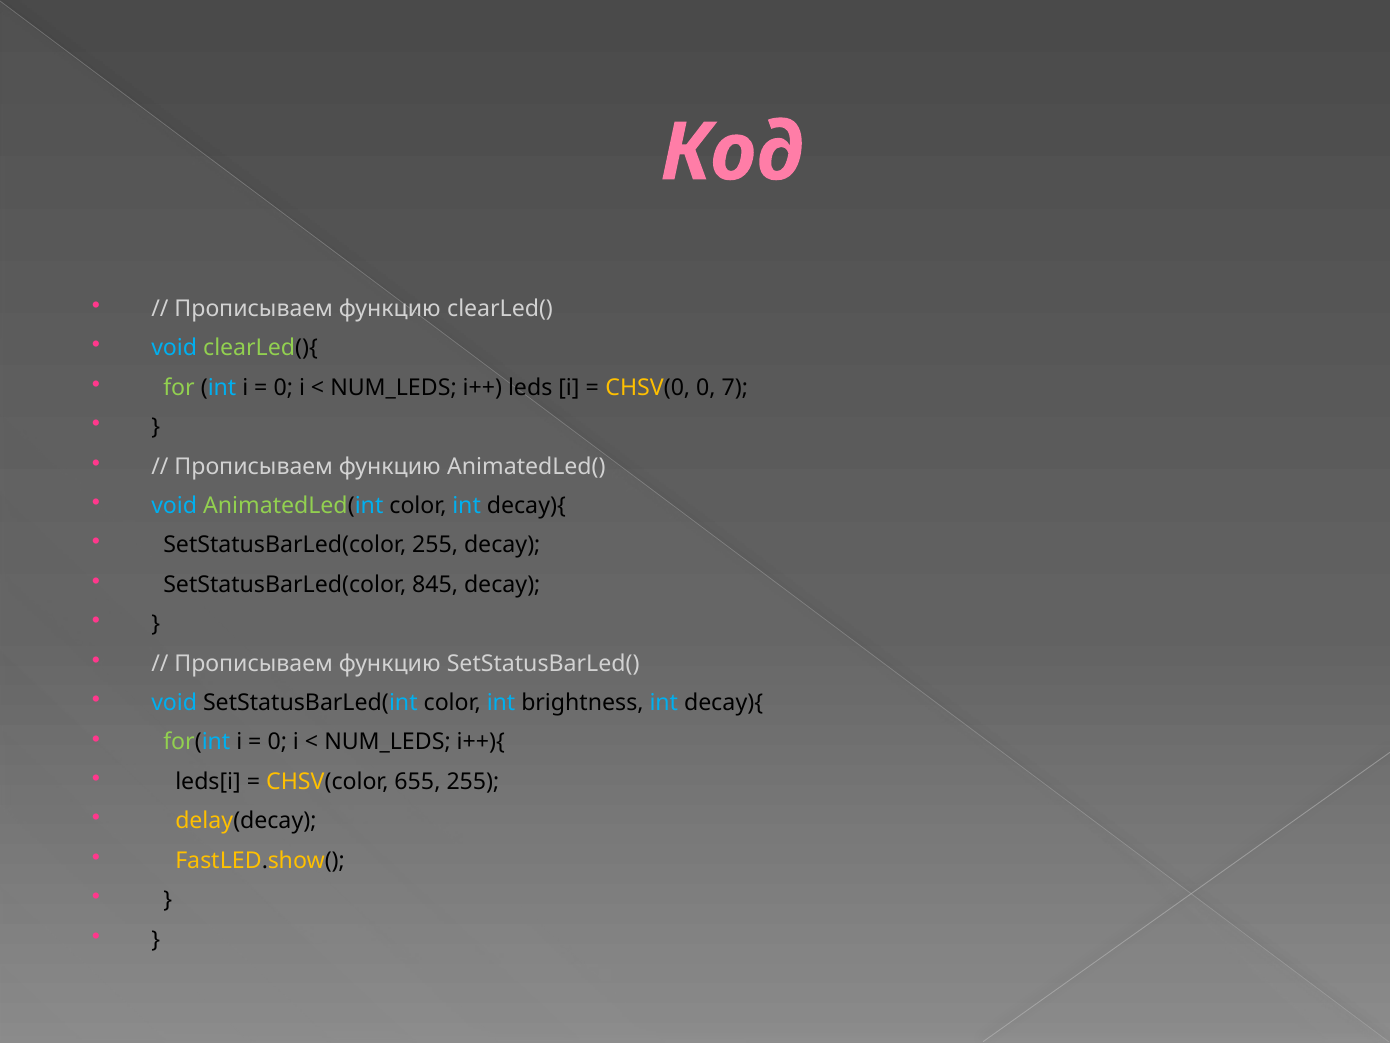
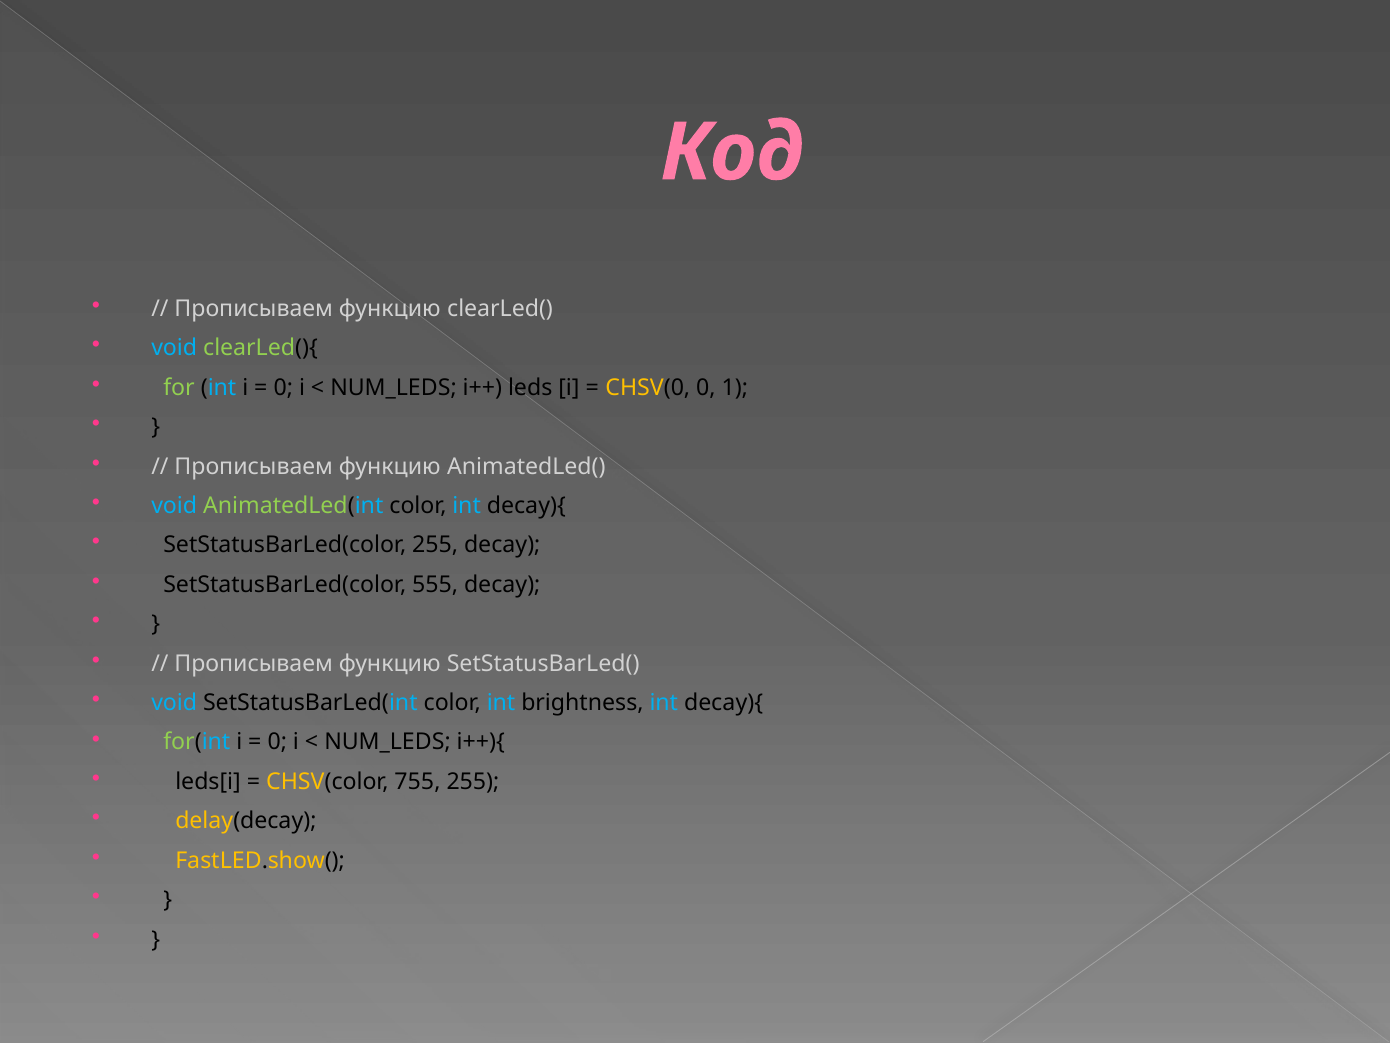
7: 7 -> 1
845: 845 -> 555
655: 655 -> 755
